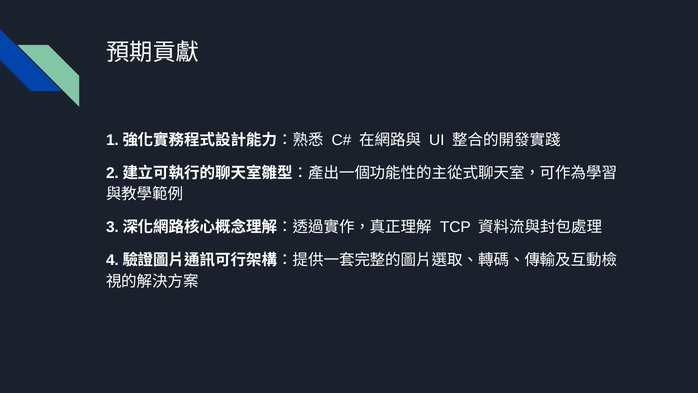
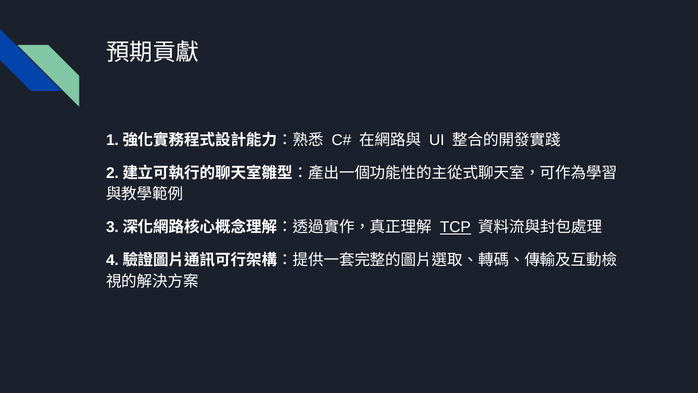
TCP underline: none -> present
